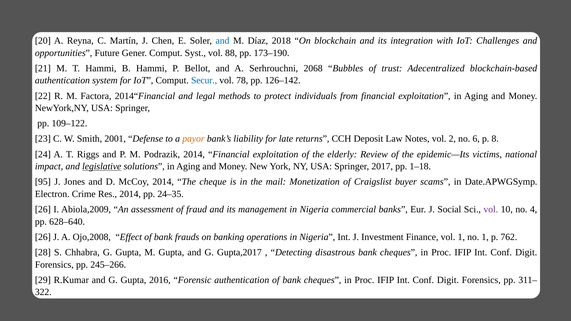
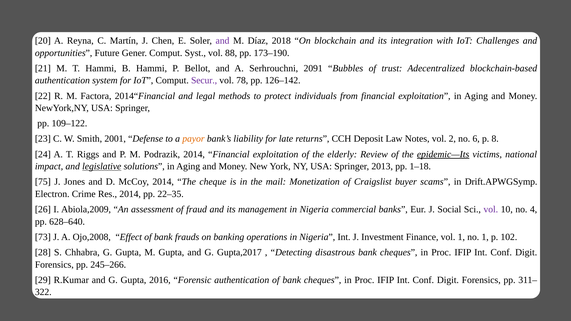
and at (223, 41) colour: blue -> purple
2068: 2068 -> 2091
Secur colour: blue -> purple
epidemic—Its underline: none -> present
2017: 2017 -> 2013
95: 95 -> 75
Date.APWGSymp: Date.APWGSymp -> Drift.APWGSymp
24–35: 24–35 -> 22–35
26 at (43, 237): 26 -> 73
762: 762 -> 102
